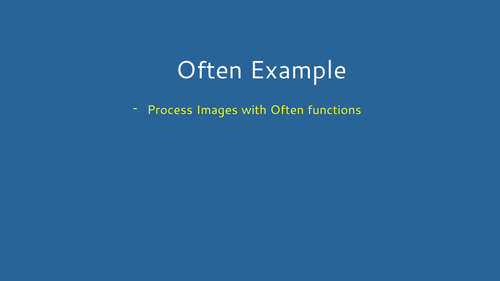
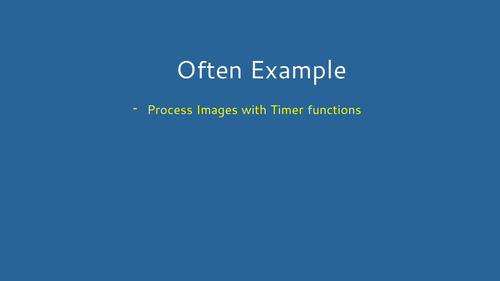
with Often: Often -> Timer
